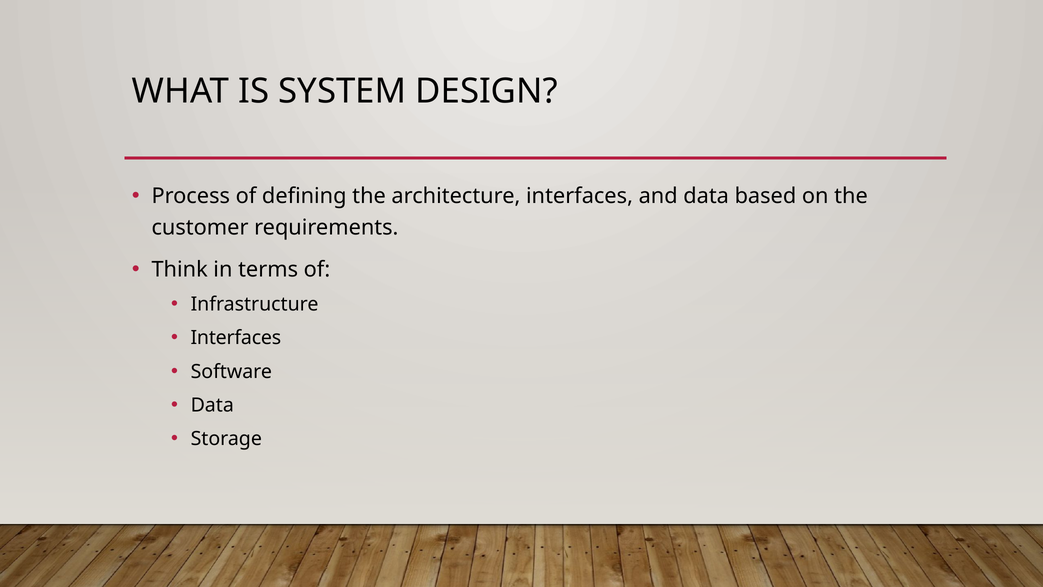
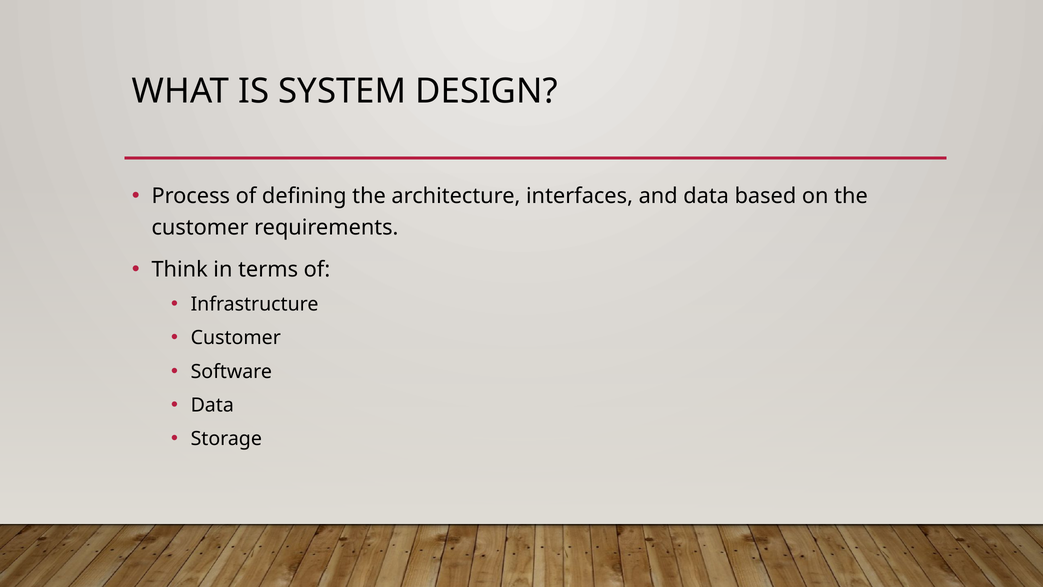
Interfaces at (236, 338): Interfaces -> Customer
